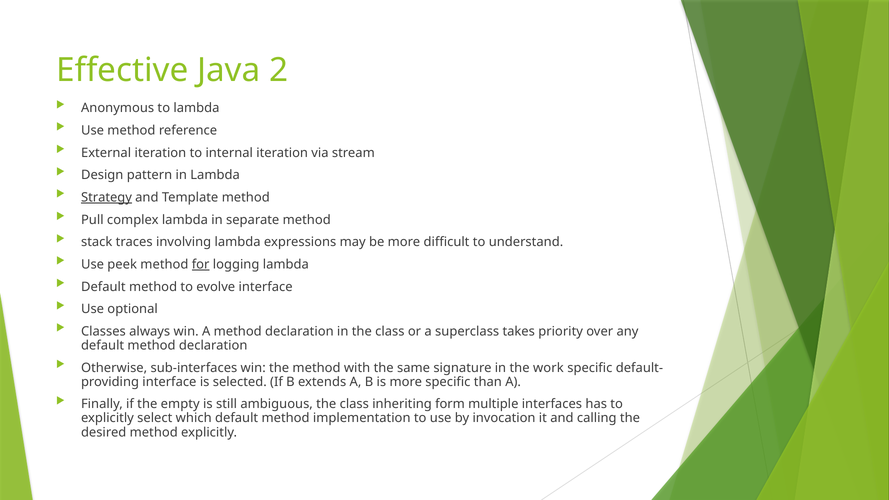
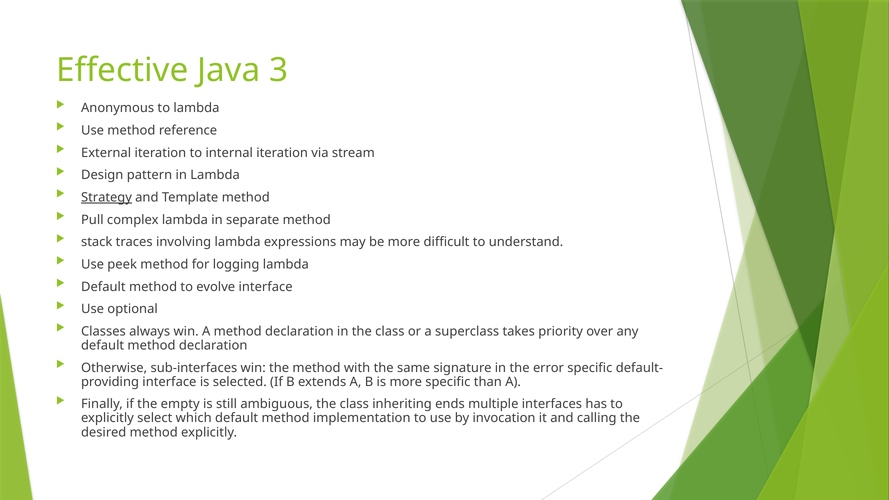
2: 2 -> 3
for underline: present -> none
work: work -> error
form: form -> ends
